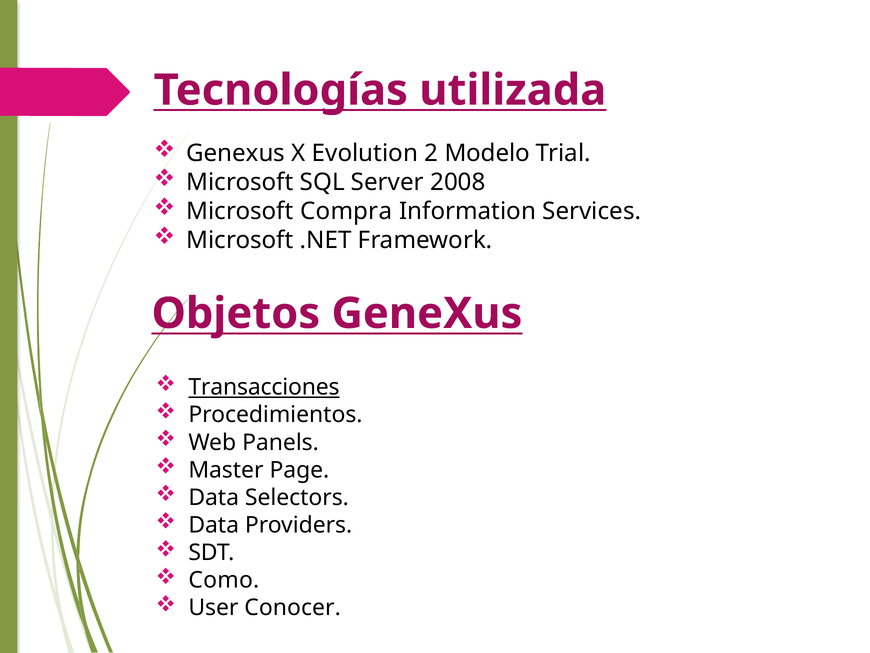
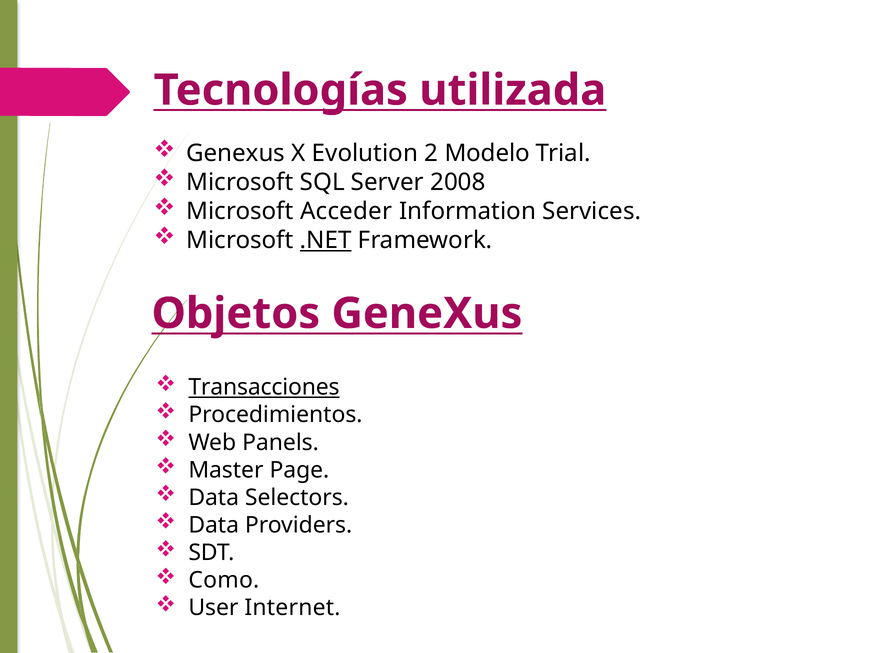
Compra: Compra -> Acceder
.NET underline: none -> present
Conocer: Conocer -> Internet
